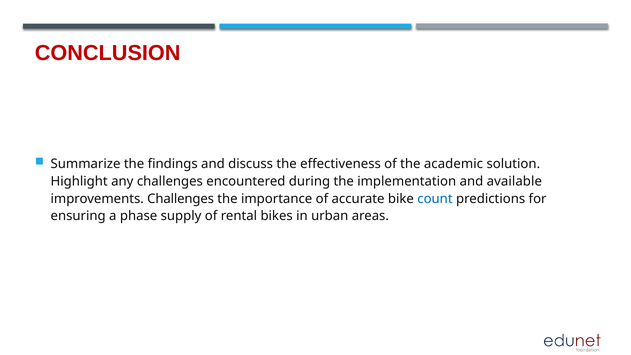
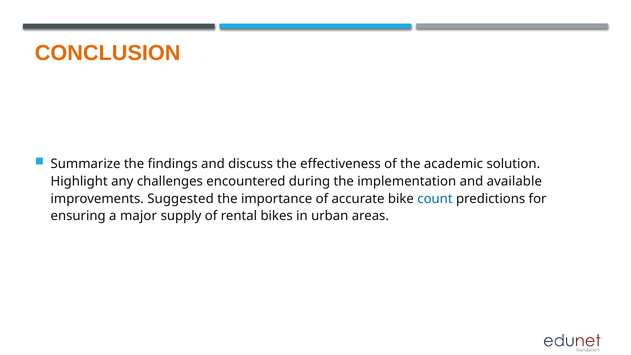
CONCLUSION colour: red -> orange
improvements Challenges: Challenges -> Suggested
phase: phase -> major
